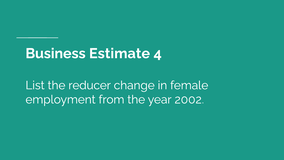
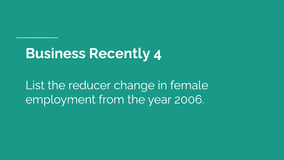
Estimate: Estimate -> Recently
2002: 2002 -> 2006
